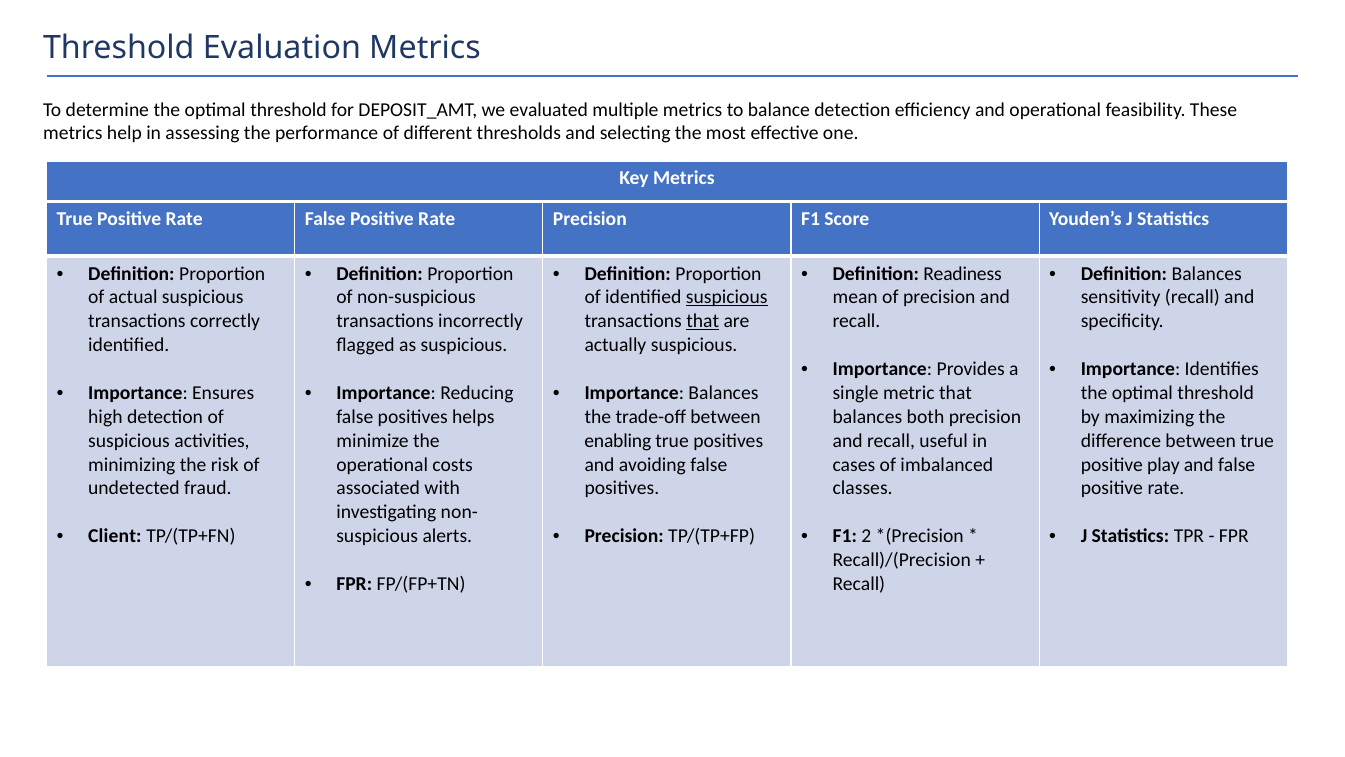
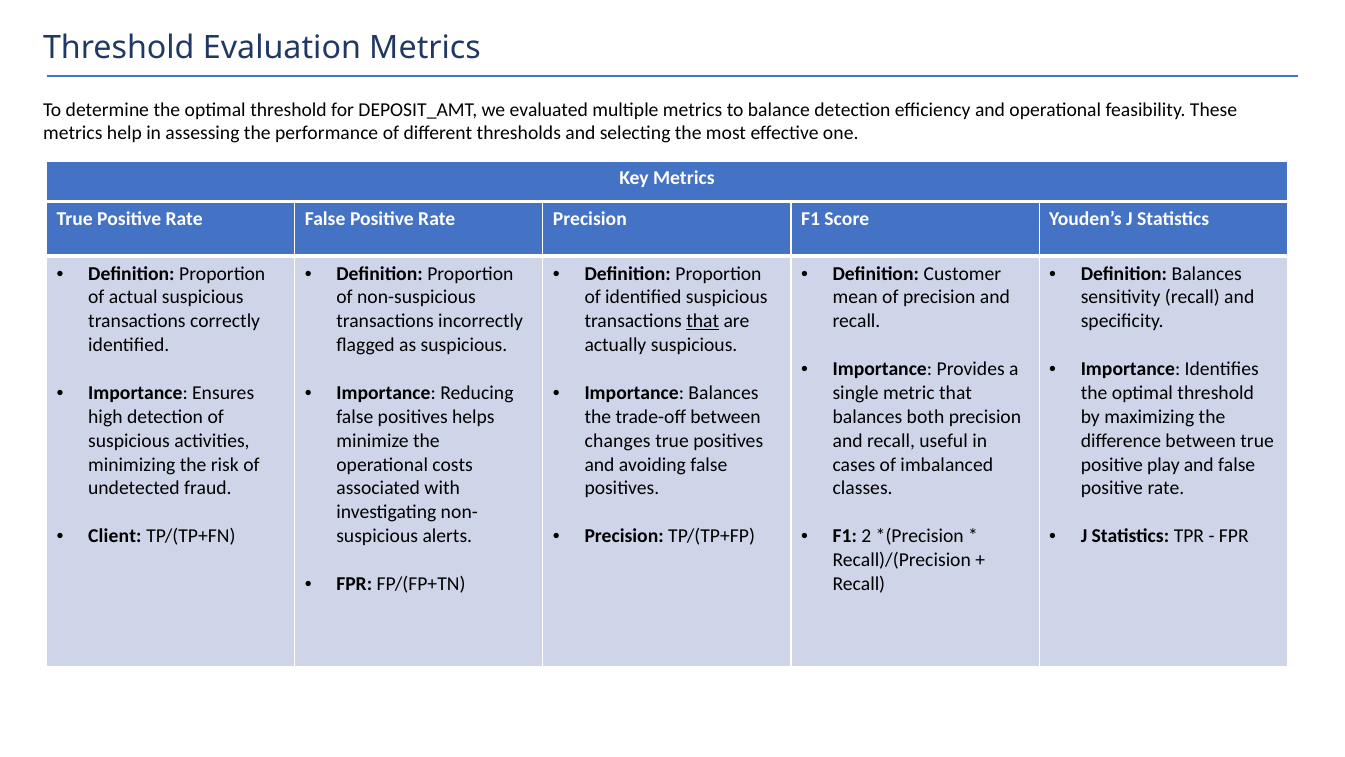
Readiness: Readiness -> Customer
suspicious at (727, 297) underline: present -> none
enabling: enabling -> changes
